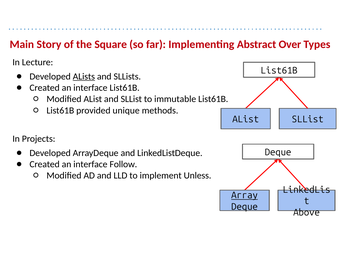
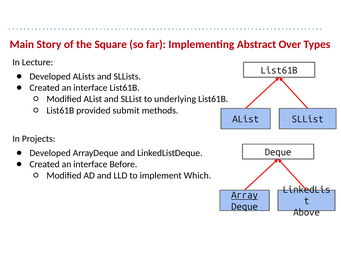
ALists underline: present -> none
immutable: immutable -> underlying
unique: unique -> submit
Follow: Follow -> Before
Unless: Unless -> Which
